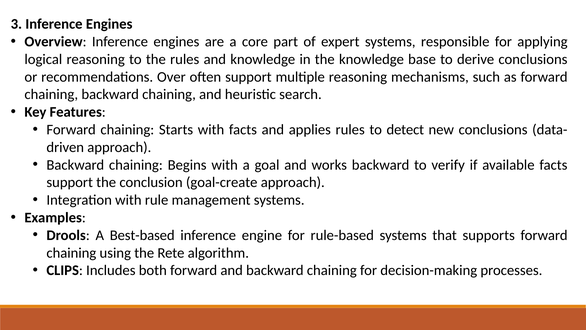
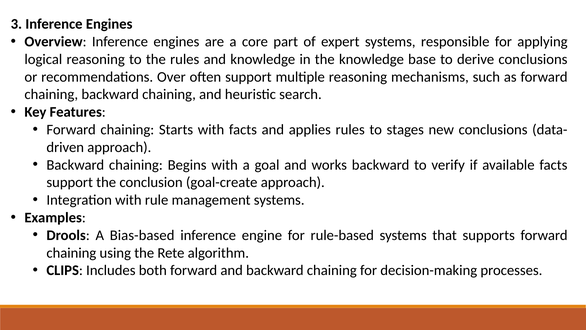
detect: detect -> stages
Best-based: Best-based -> Bias-based
